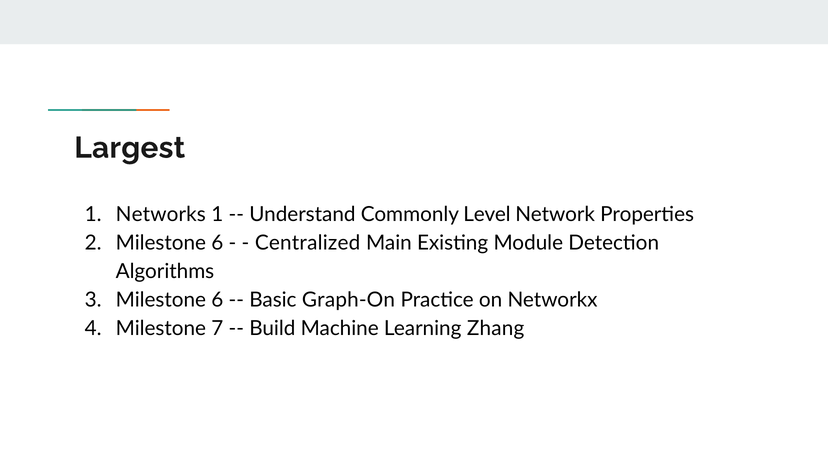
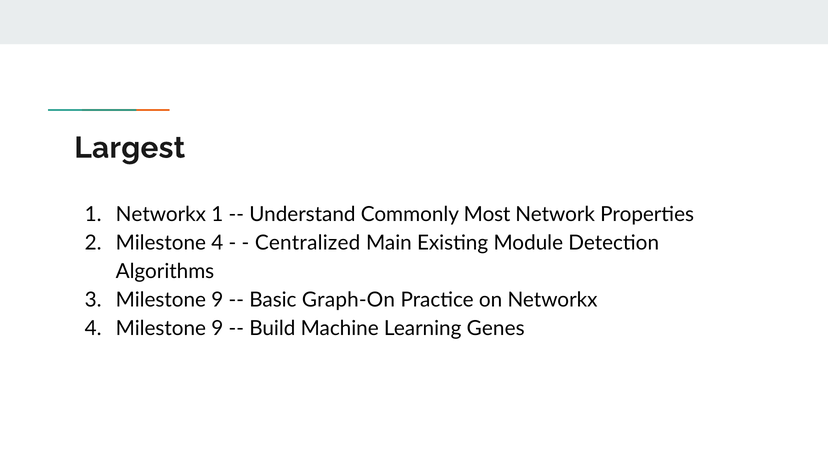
1 Networks: Networks -> Networkx
Level: Level -> Most
2 Milestone 6: 6 -> 4
3 Milestone 6: 6 -> 9
4 Milestone 7: 7 -> 9
Zhang: Zhang -> Genes
